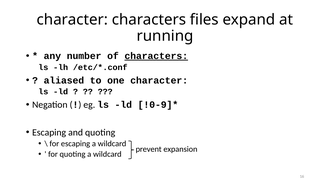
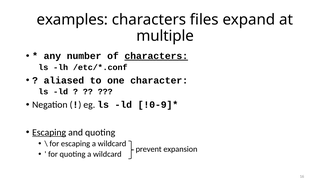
character at (72, 20): character -> examples
running: running -> multiple
Escaping at (49, 133) underline: none -> present
